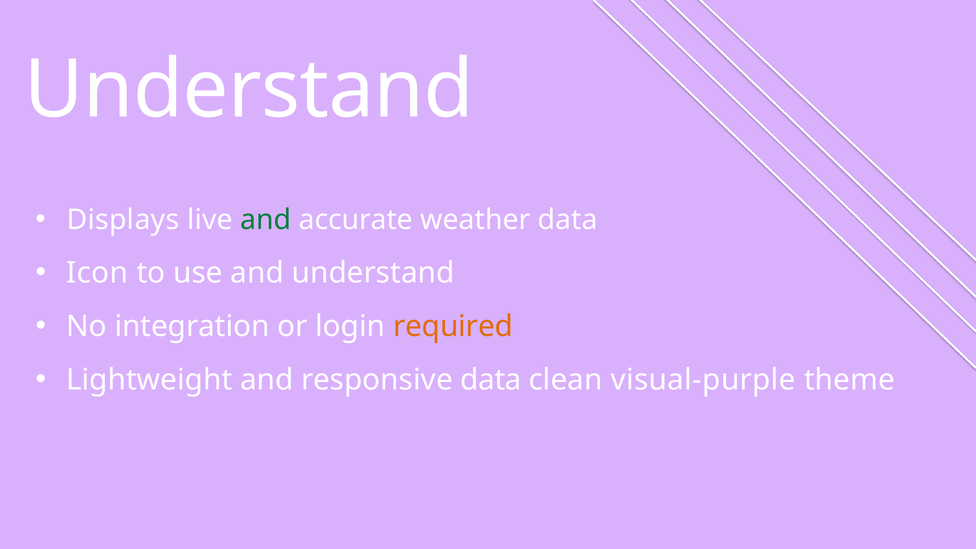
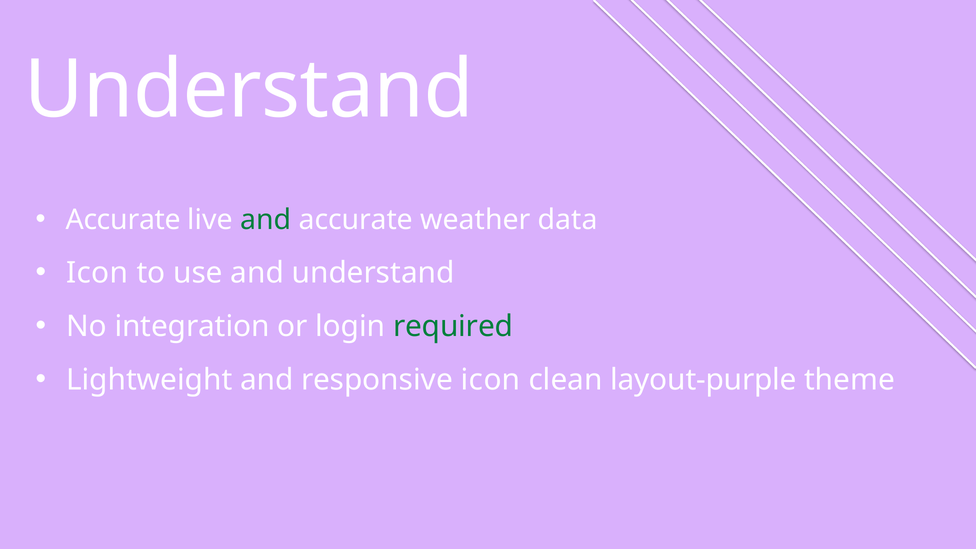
Displays at (123, 220): Displays -> Accurate
required colour: orange -> green
responsive data: data -> icon
visual-purple: visual-purple -> layout-purple
